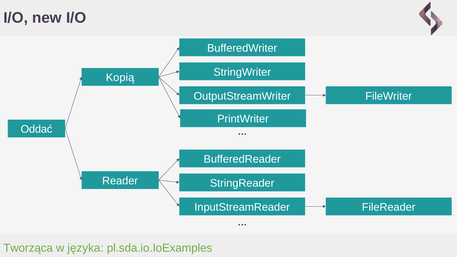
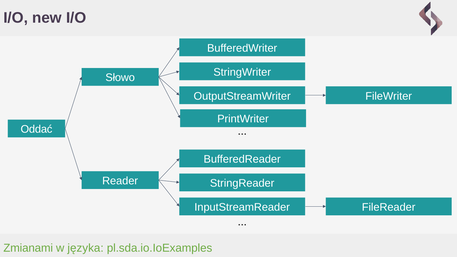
Kopią: Kopią -> Słowo
Tworząca: Tworząca -> Zmianami
